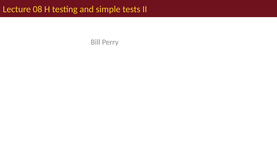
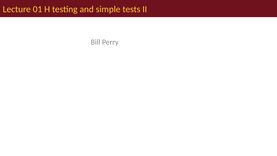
08: 08 -> 01
